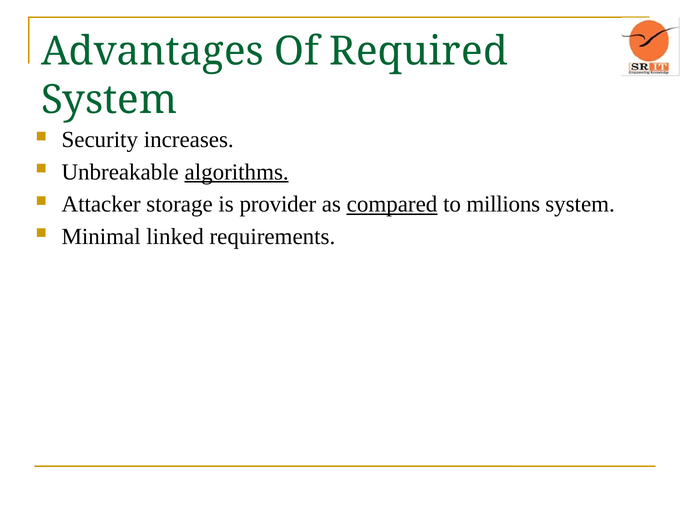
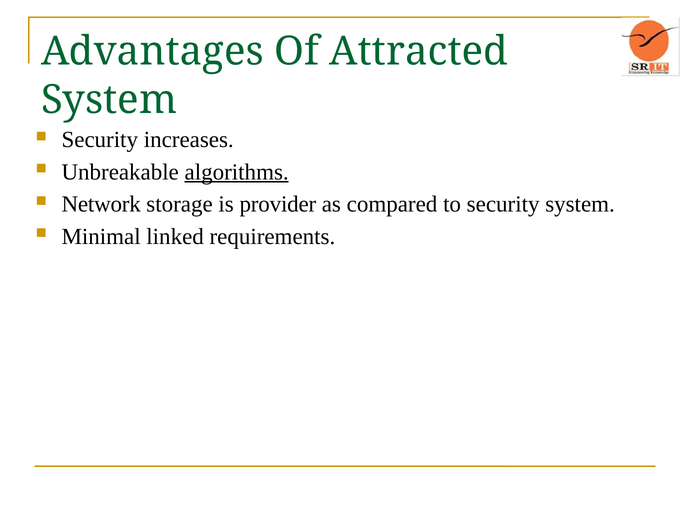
Required: Required -> Attracted
Attacker: Attacker -> Network
compared underline: present -> none
to millions: millions -> security
